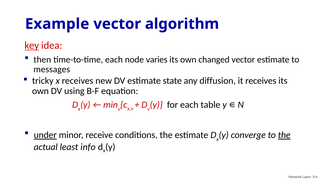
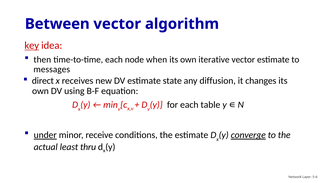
Example: Example -> Between
varies: varies -> when
changed: changed -> iterative
tricky: tricky -> direct
it receives: receives -> changes
converge underline: none -> present
the at (284, 135) underline: present -> none
info: info -> thru
